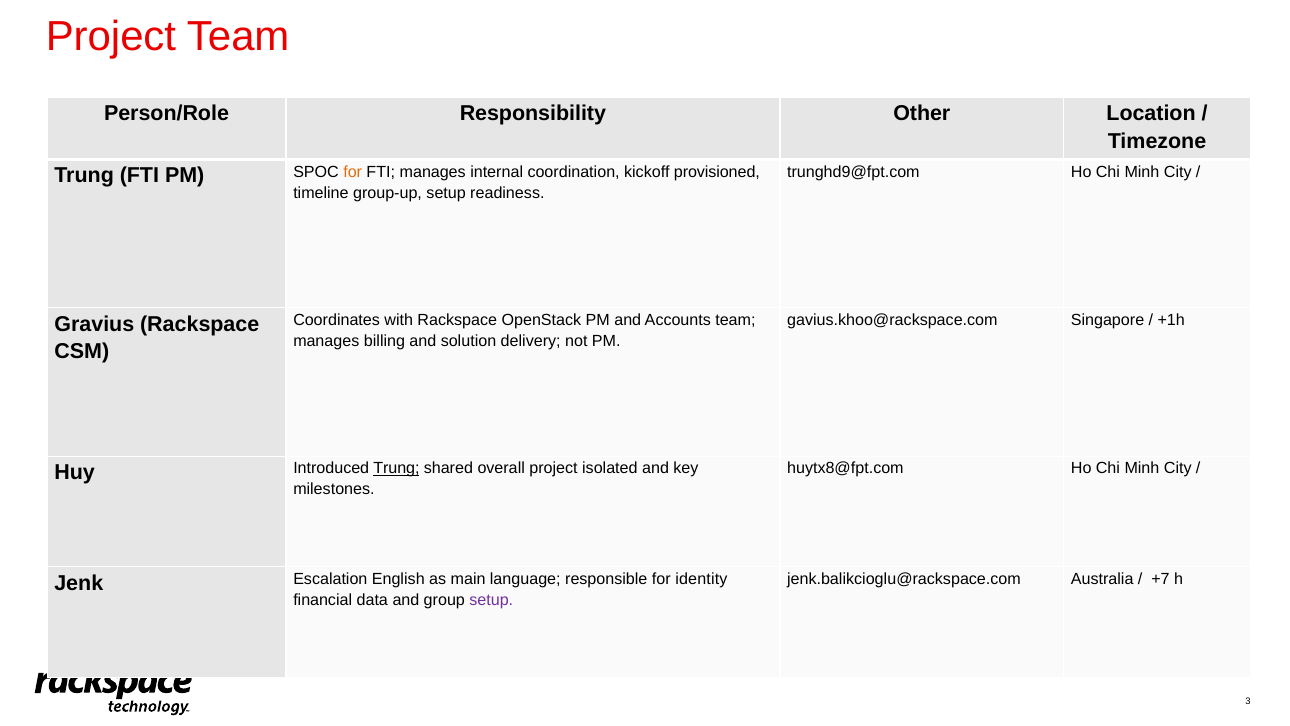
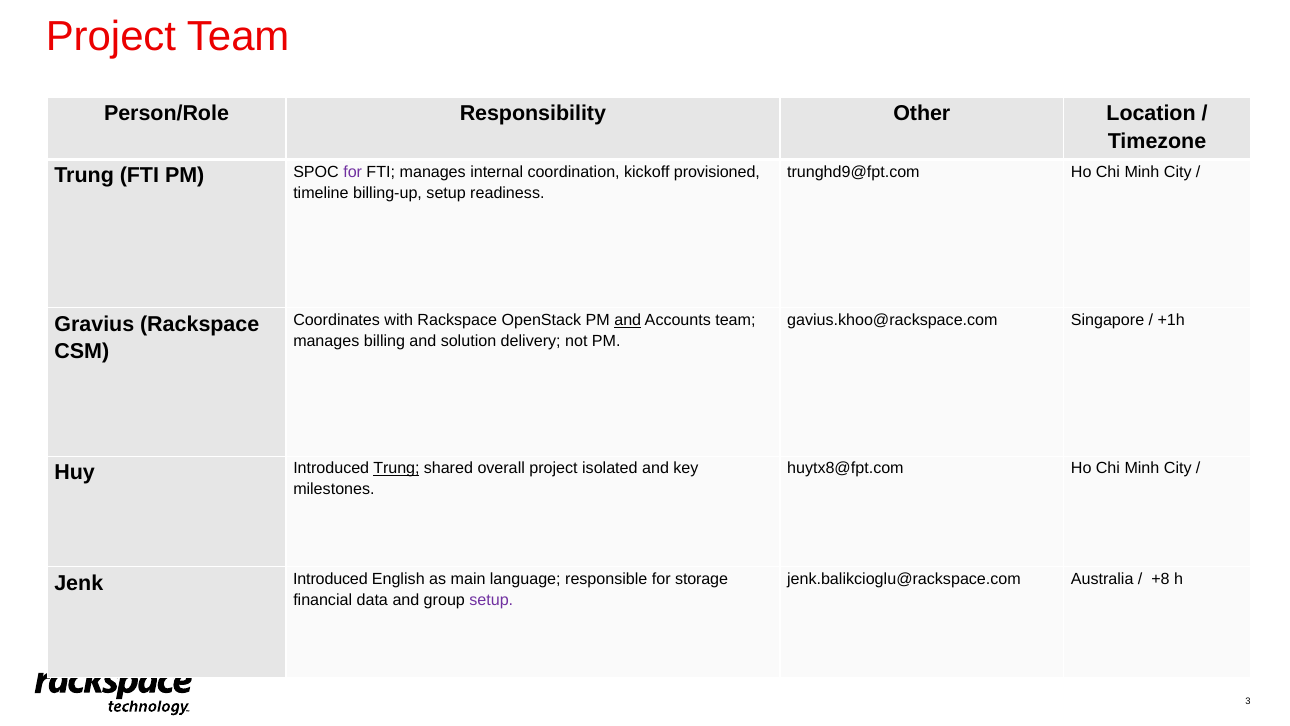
for at (353, 172) colour: orange -> purple
group-up: group-up -> billing-up
and at (628, 320) underline: none -> present
+7: +7 -> +8
Jenk Escalation: Escalation -> Introduced
identity: identity -> storage
